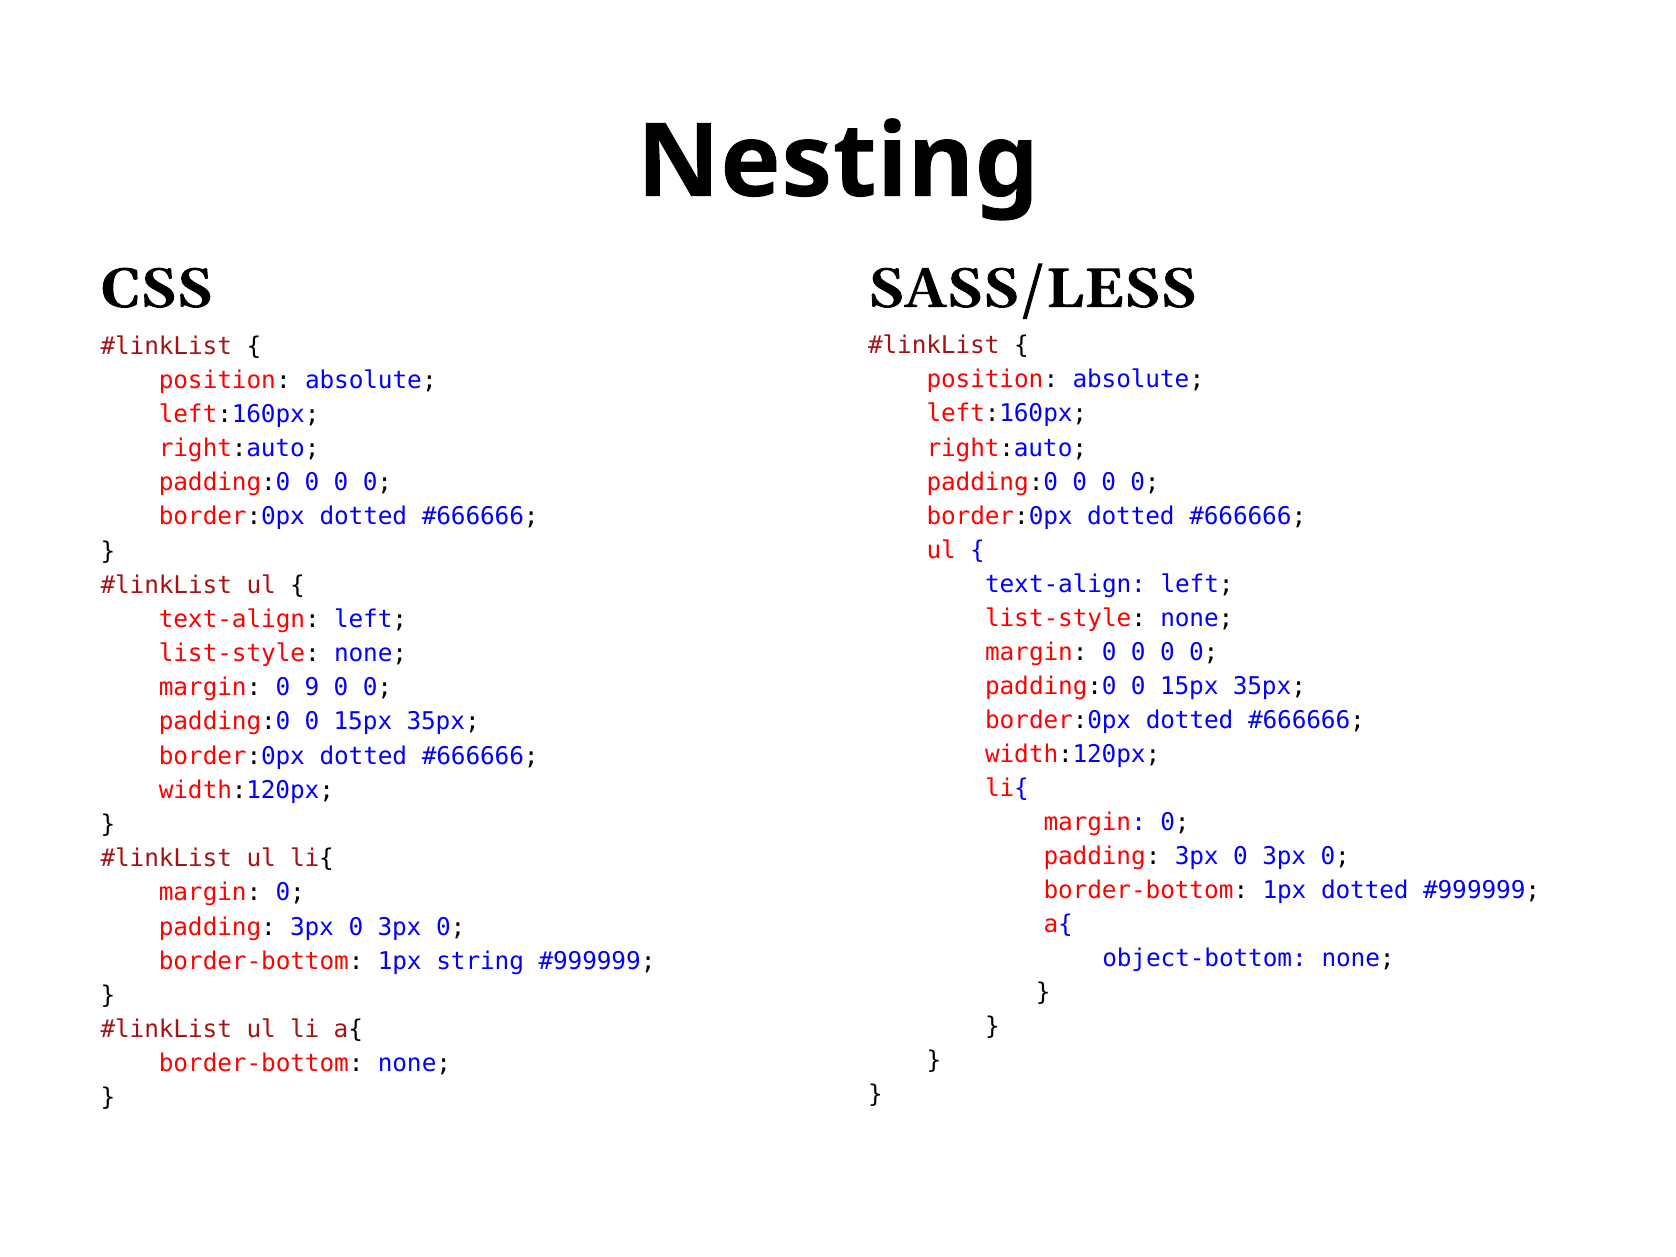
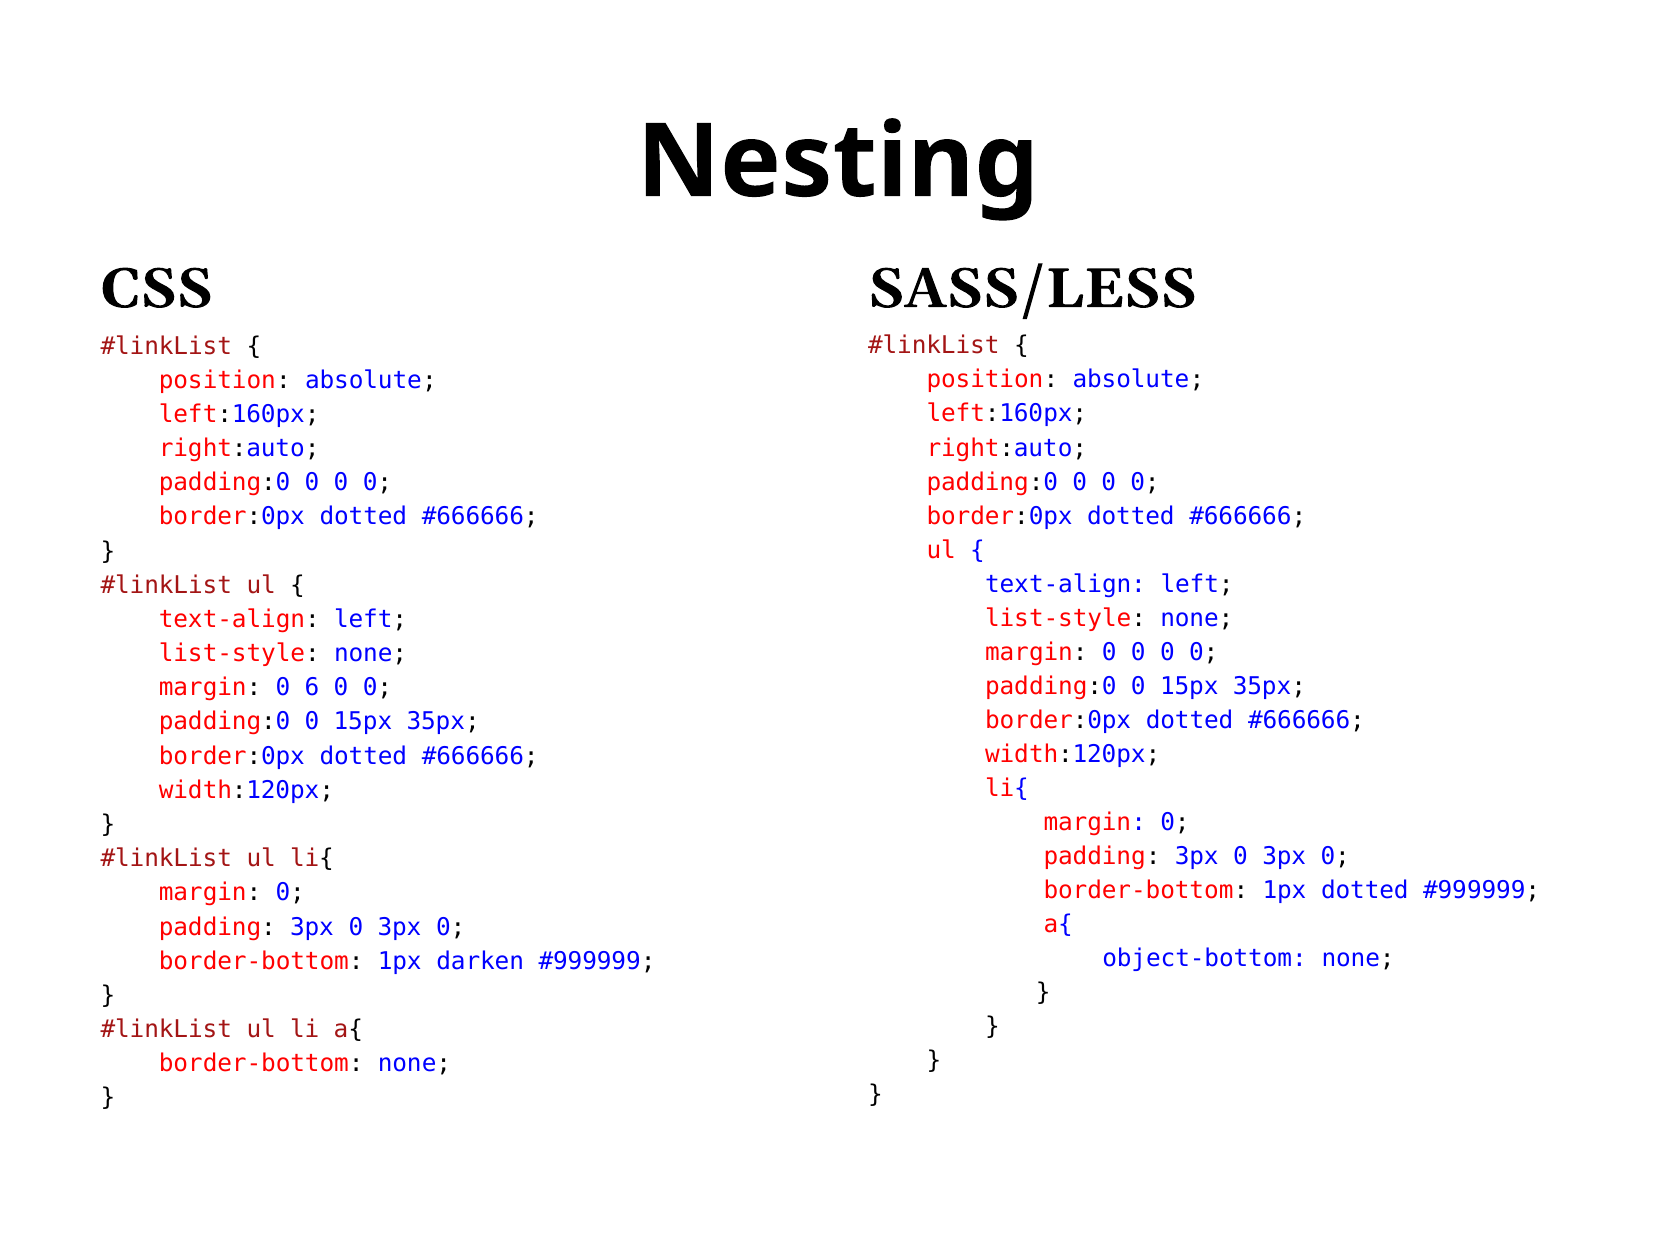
9: 9 -> 6
string: string -> darken
